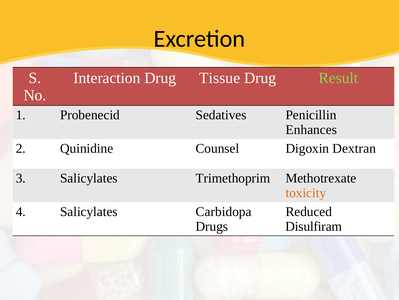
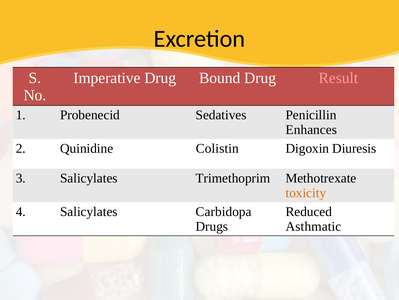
Interaction: Interaction -> Imperative
Tissue: Tissue -> Bound
Result colour: light green -> pink
Counsel: Counsel -> Colistin
Dextran: Dextran -> Diuresis
Disulfiram: Disulfiram -> Asthmatic
